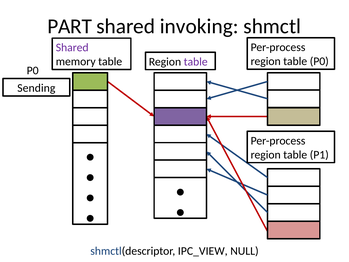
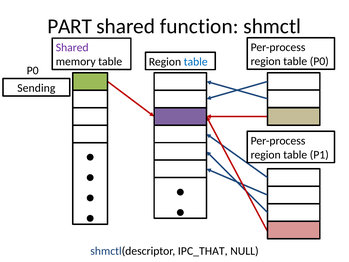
invoking: invoking -> function
table at (196, 62) colour: purple -> blue
IPC_VIEW: IPC_VIEW -> IPC_THAT
